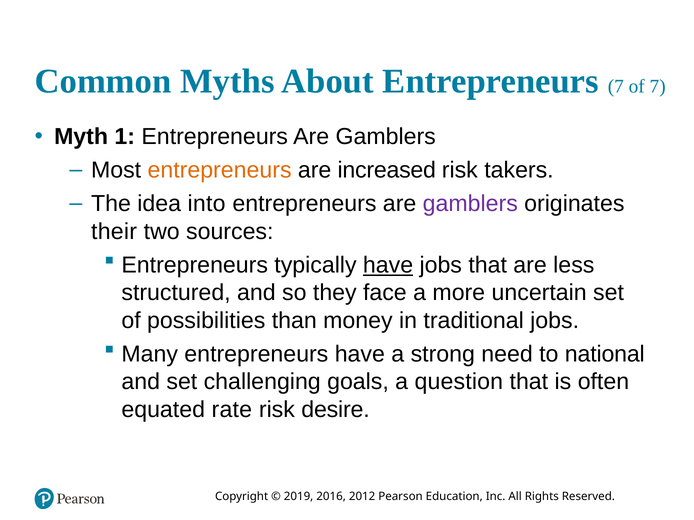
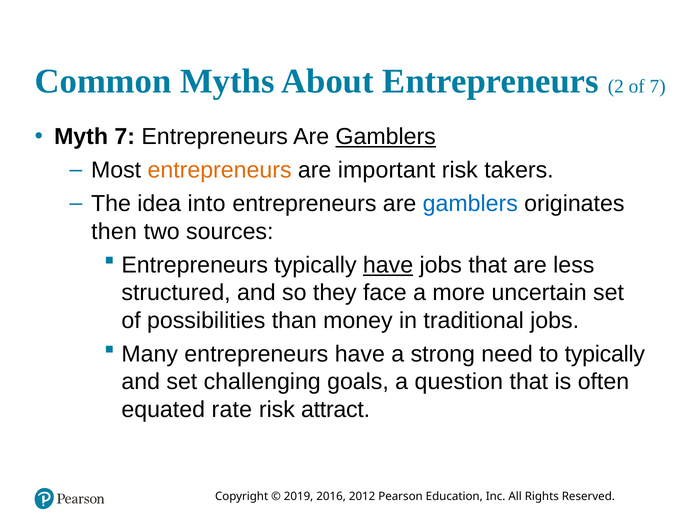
Entrepreneurs 7: 7 -> 2
Myth 1: 1 -> 7
Gamblers at (386, 137) underline: none -> present
increased: increased -> important
gamblers at (470, 204) colour: purple -> blue
their: their -> then
to national: national -> typically
desire: desire -> attract
